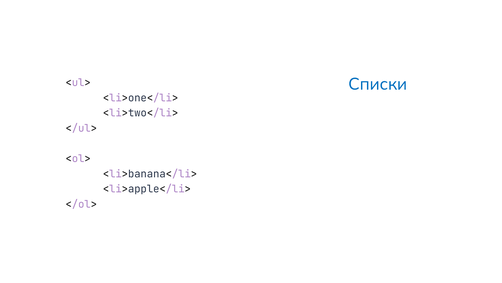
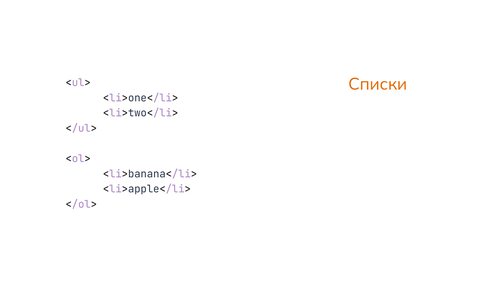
Списки colour: blue -> orange
